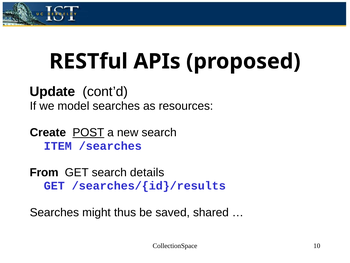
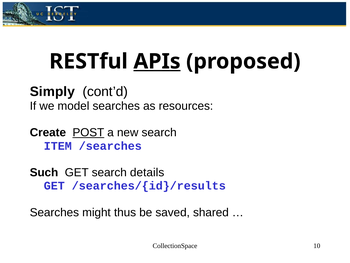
APIs underline: none -> present
Update: Update -> Simply
From: From -> Such
